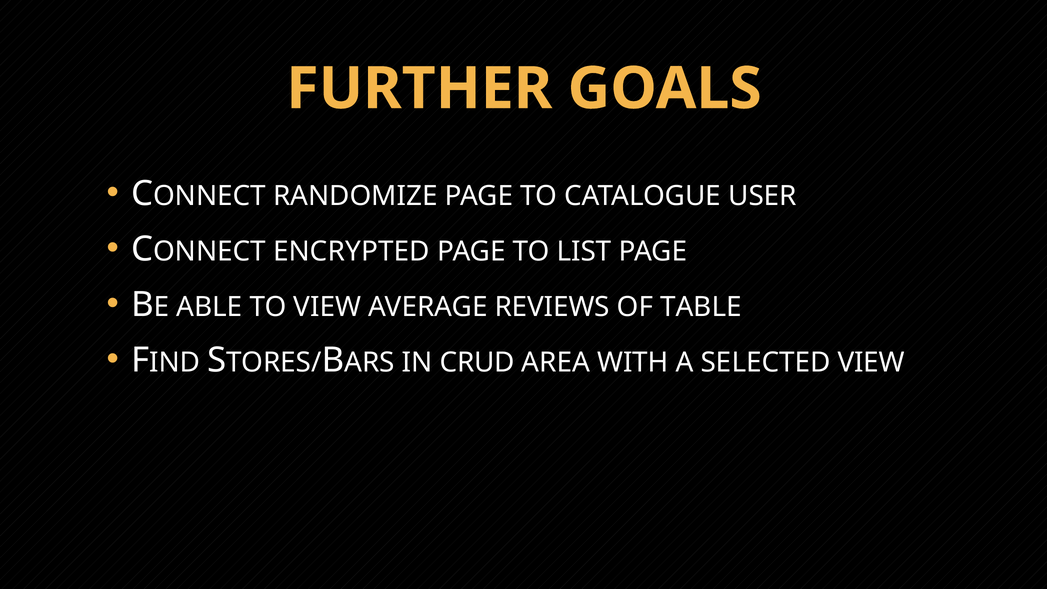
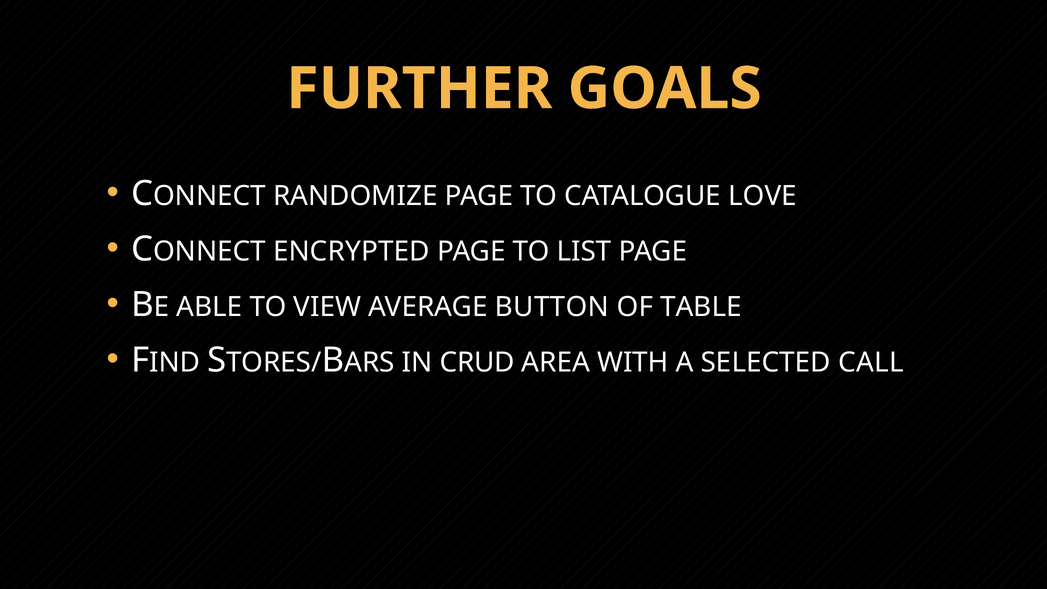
USER: USER -> LOVE
REVIEWS: REVIEWS -> BUTTON
SELECTED VIEW: VIEW -> CALL
